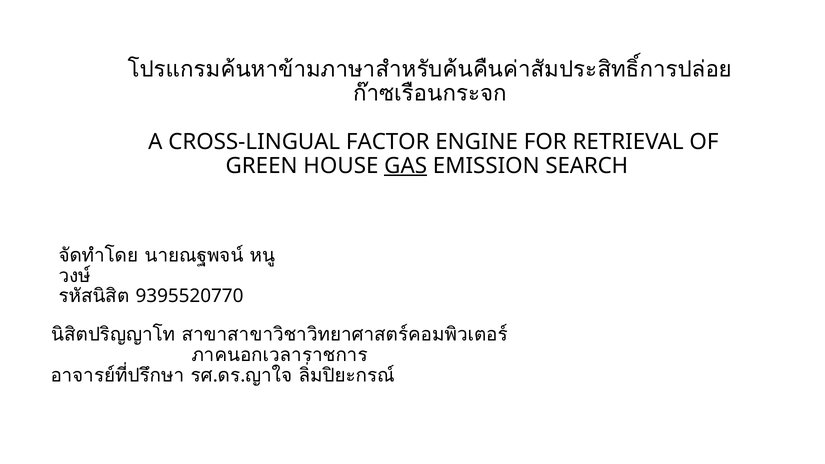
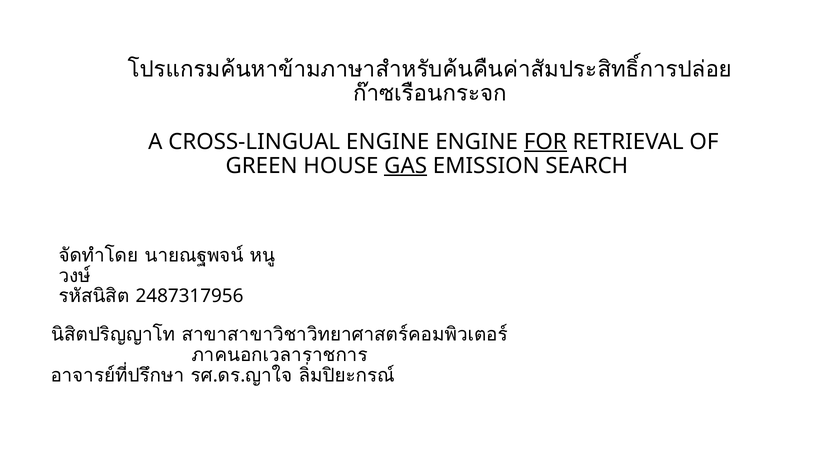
CROSS-LINGUAL FACTOR: FACTOR -> ENGINE
FOR underline: none -> present
9395520770: 9395520770 -> 2487317956
